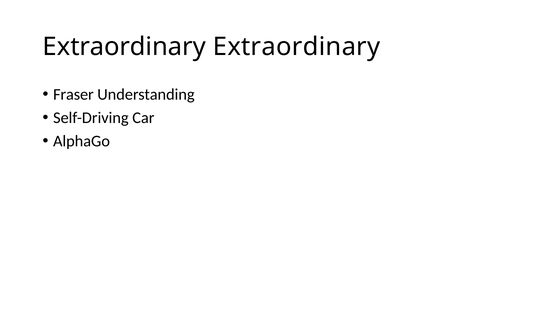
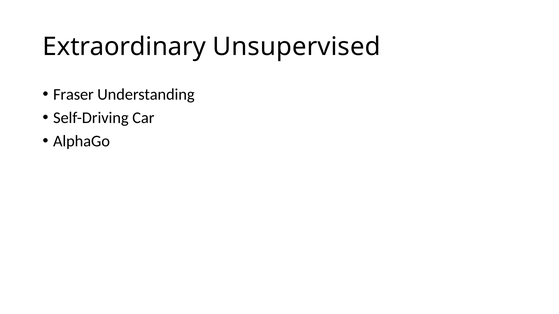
Extraordinary Extraordinary: Extraordinary -> Unsupervised
